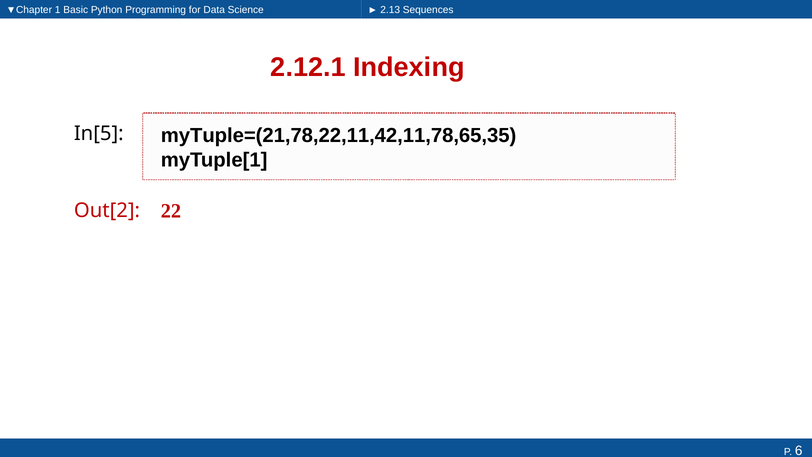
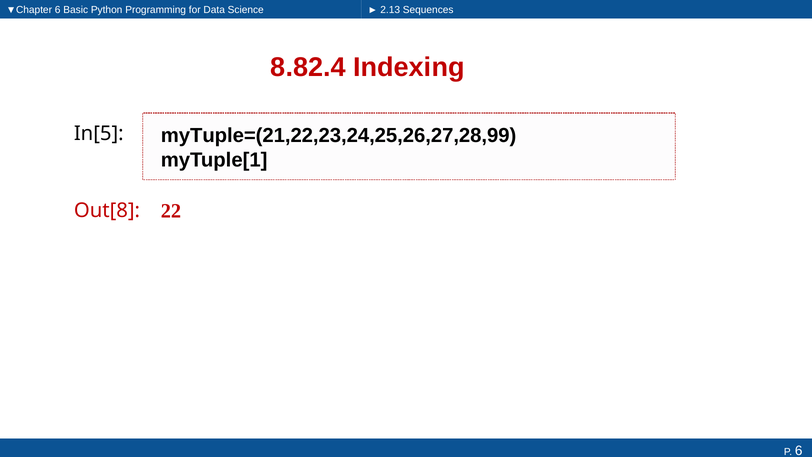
▼Chapter 1: 1 -> 6
2.12.1: 2.12.1 -> 8.82.4
myTuple=(21,78,22,11,42,11,78,65,35: myTuple=(21,78,22,11,42,11,78,65,35 -> myTuple=(21,22,23,24,25,26,27,28,99
Out[2: Out[2 -> Out[8
